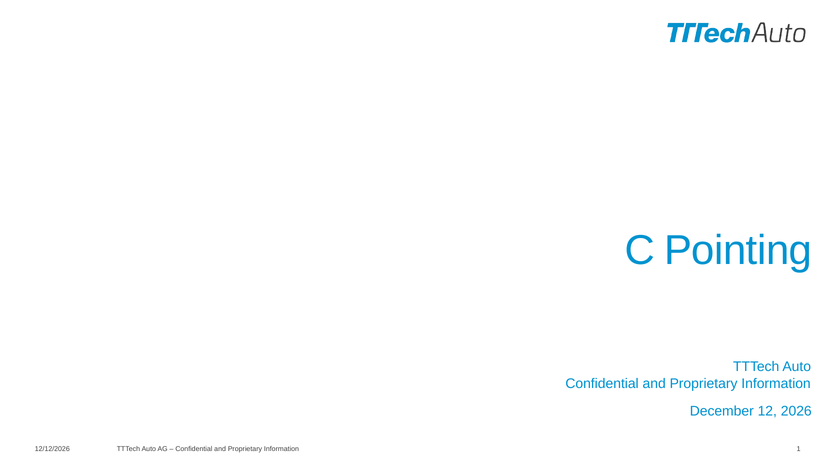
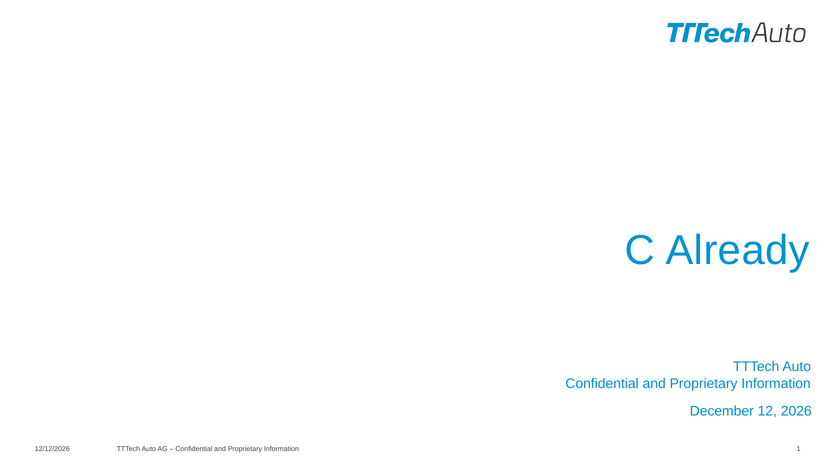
Pointing: Pointing -> Already
